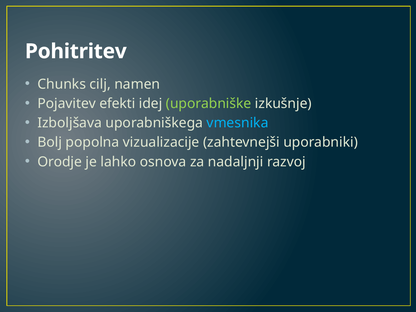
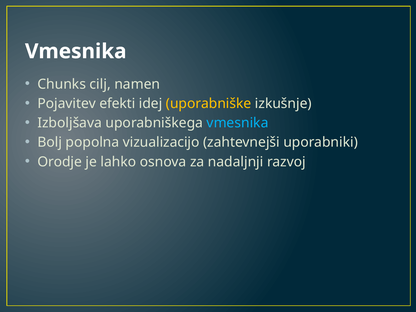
Pohitritev at (76, 51): Pohitritev -> Vmesnika
uporabniške colour: light green -> yellow
vizualizacije: vizualizacije -> vizualizacijo
